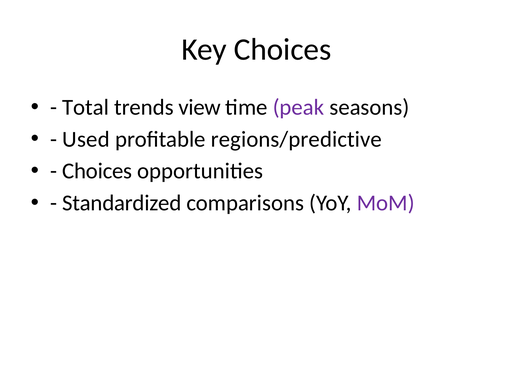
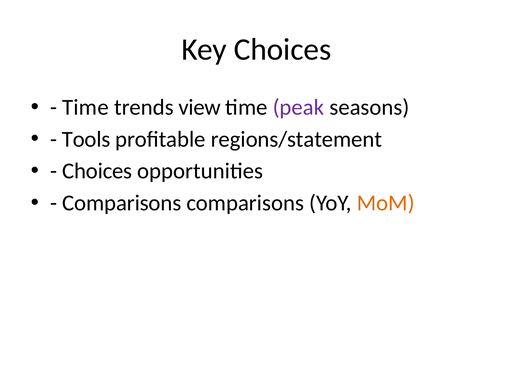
Total at (86, 108): Total -> Time
Used: Used -> Tools
regions/predictive: regions/predictive -> regions/statement
Standardized at (122, 203): Standardized -> Comparisons
MoM colour: purple -> orange
